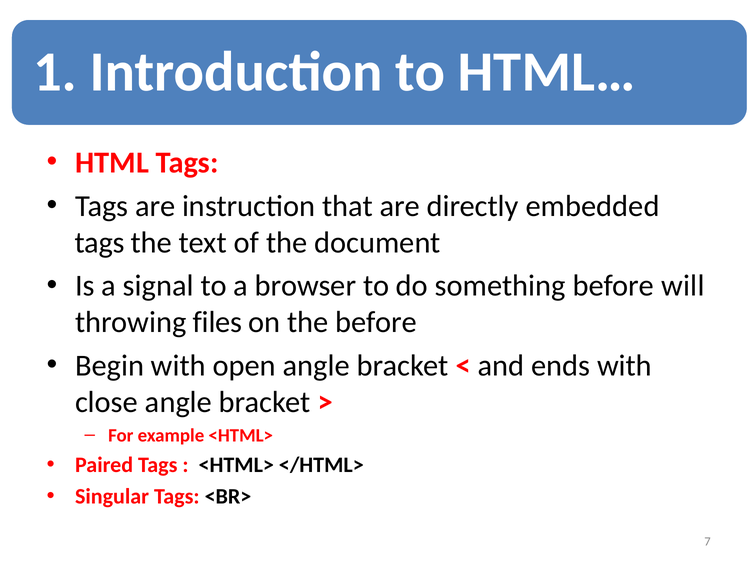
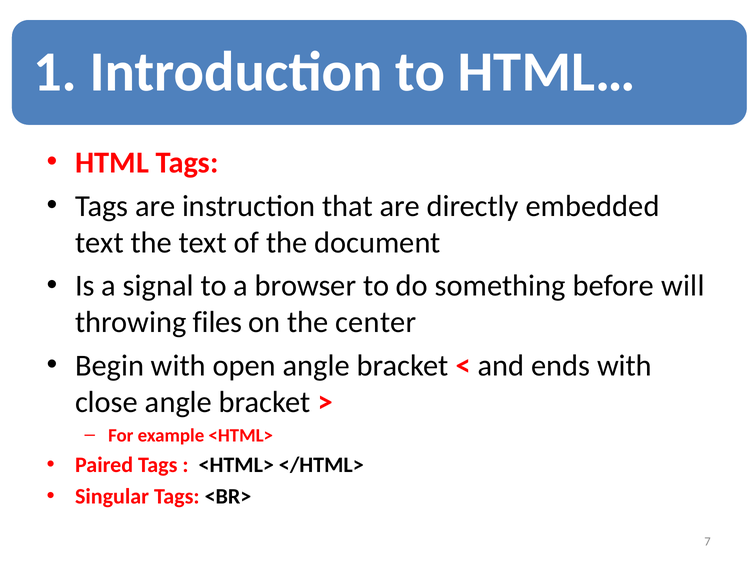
tags at (100, 243): tags -> text
the before: before -> center
